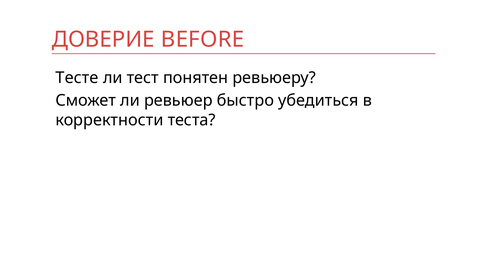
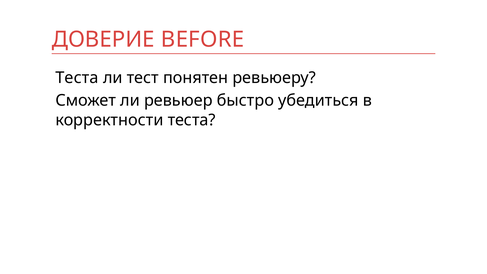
Тесте at (77, 78): Тесте -> Теста
